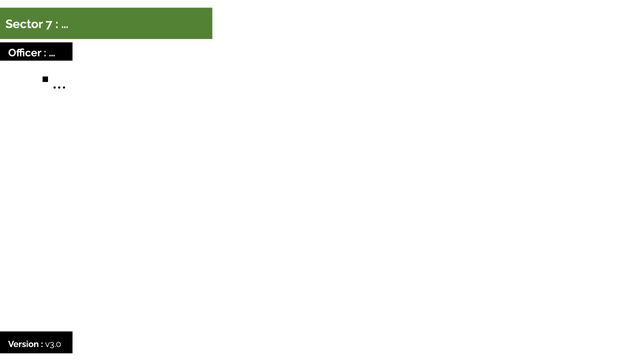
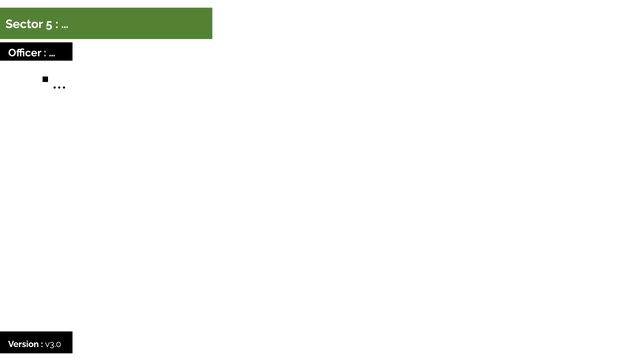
7: 7 -> 5
